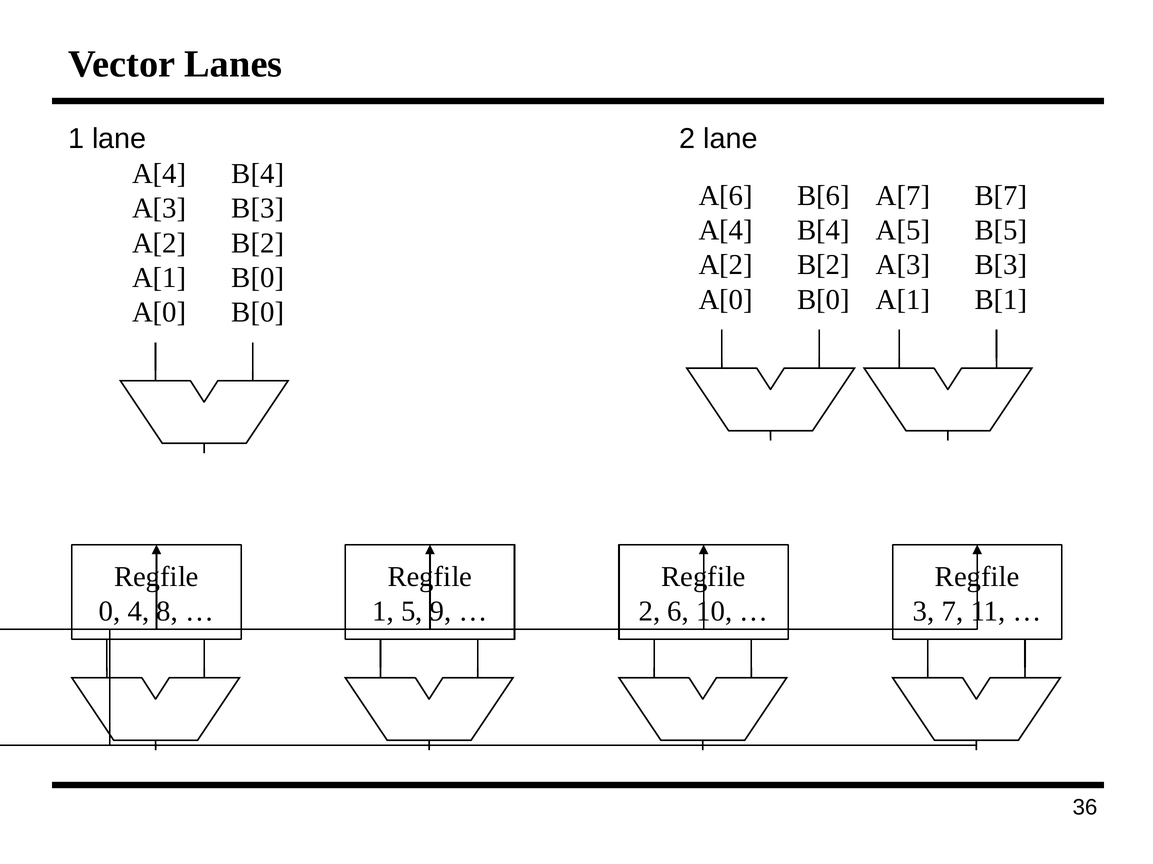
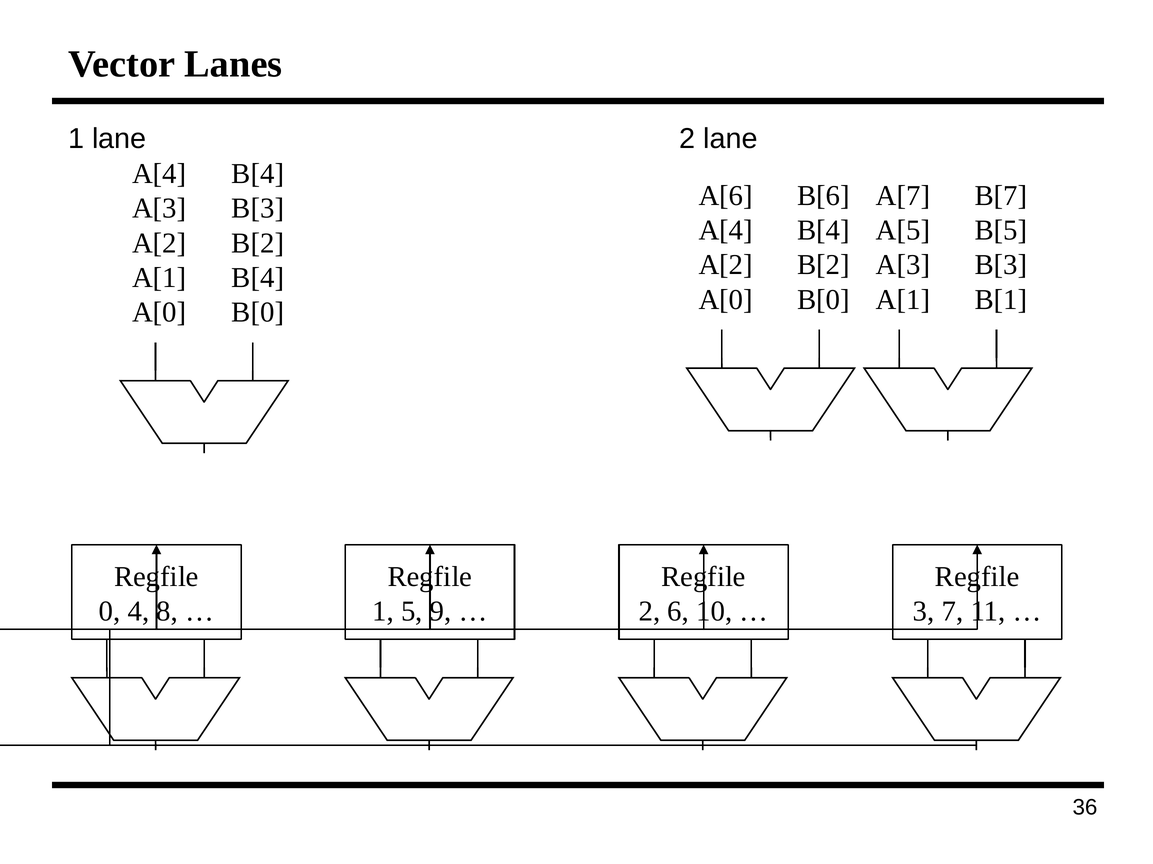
B[0 at (258, 278): B[0 -> B[4
